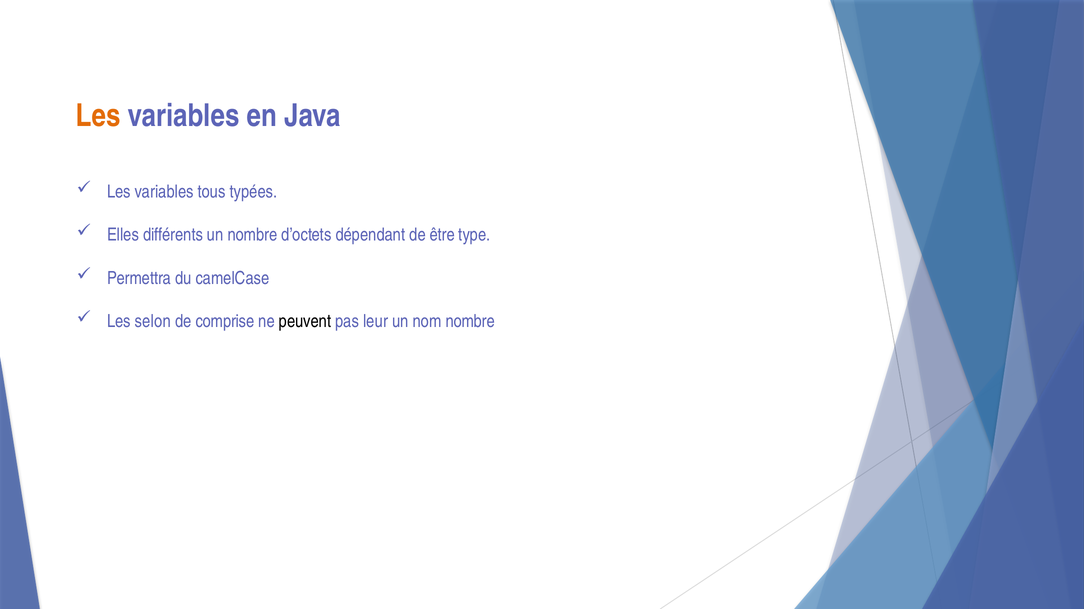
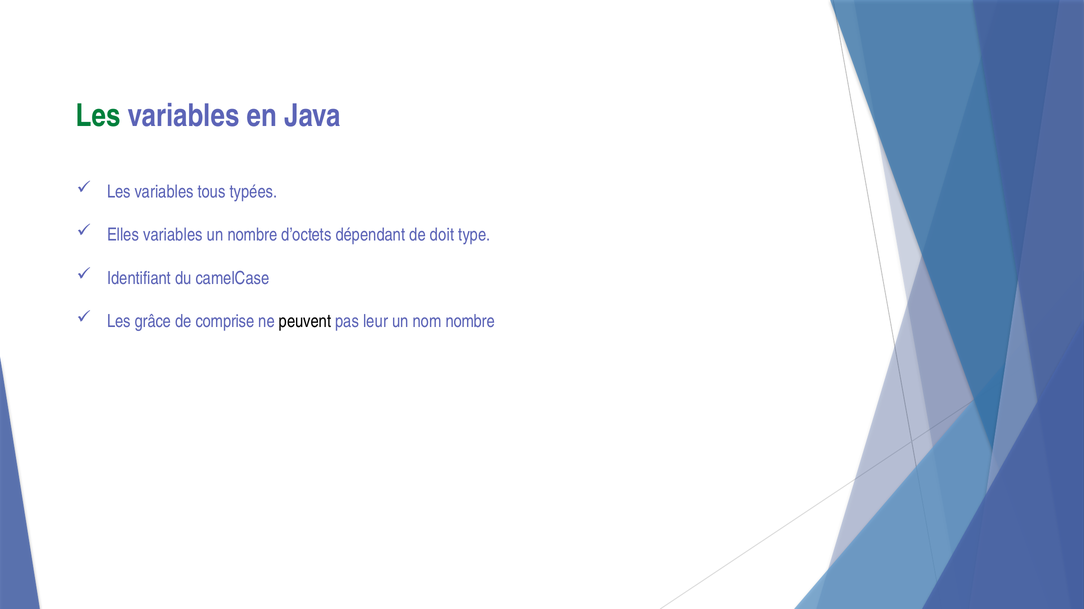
Les at (98, 116) colour: orange -> green
Elles différents: différents -> variables
être: être -> doit
Permettra: Permettra -> Identifiant
selon: selon -> grâce
